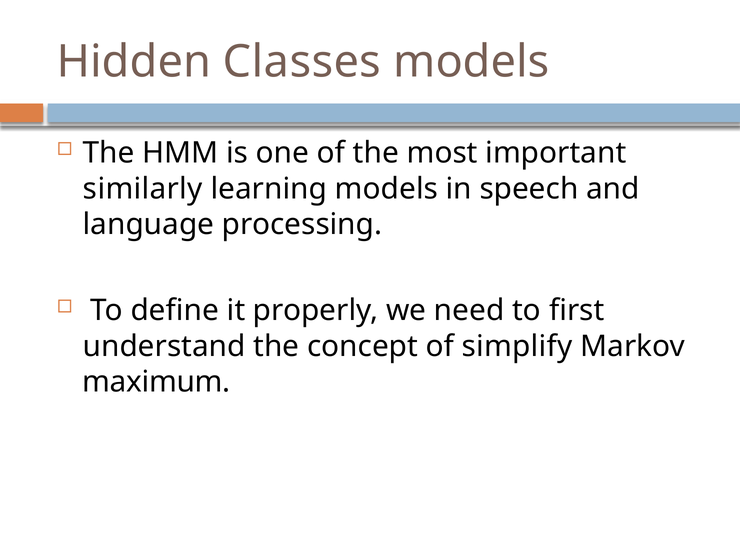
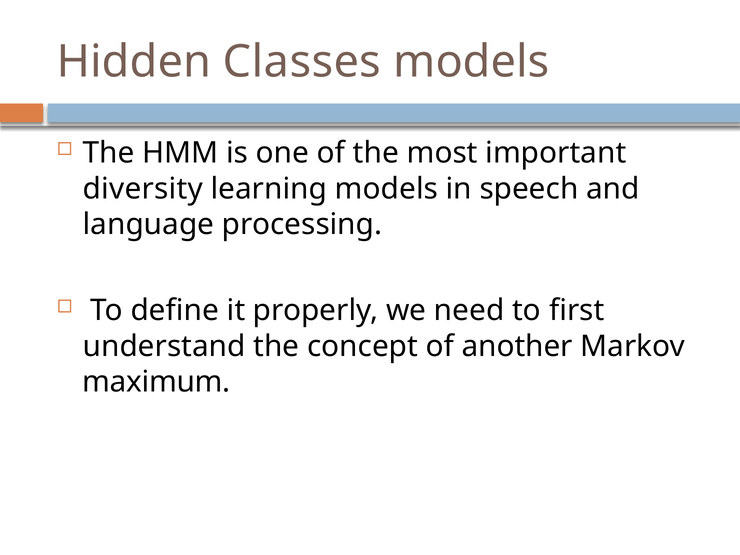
similarly: similarly -> diversity
simplify: simplify -> another
